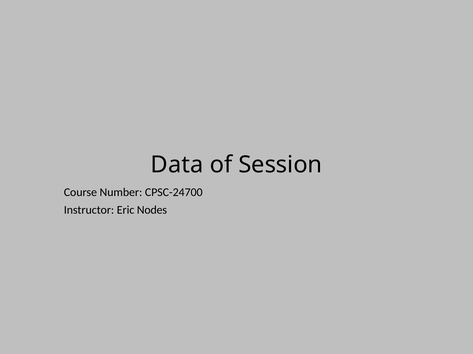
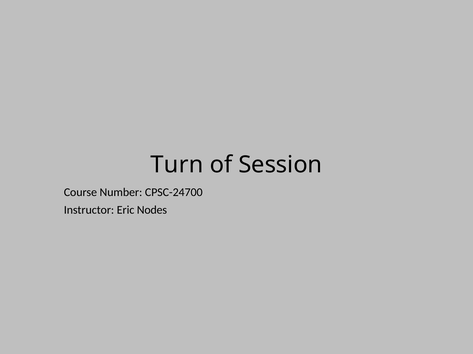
Data: Data -> Turn
